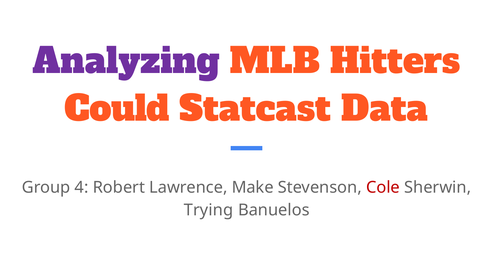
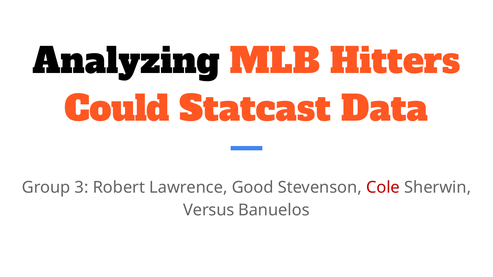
Analyzing colour: purple -> black
4: 4 -> 3
Make: Make -> Good
Trying: Trying -> Versus
